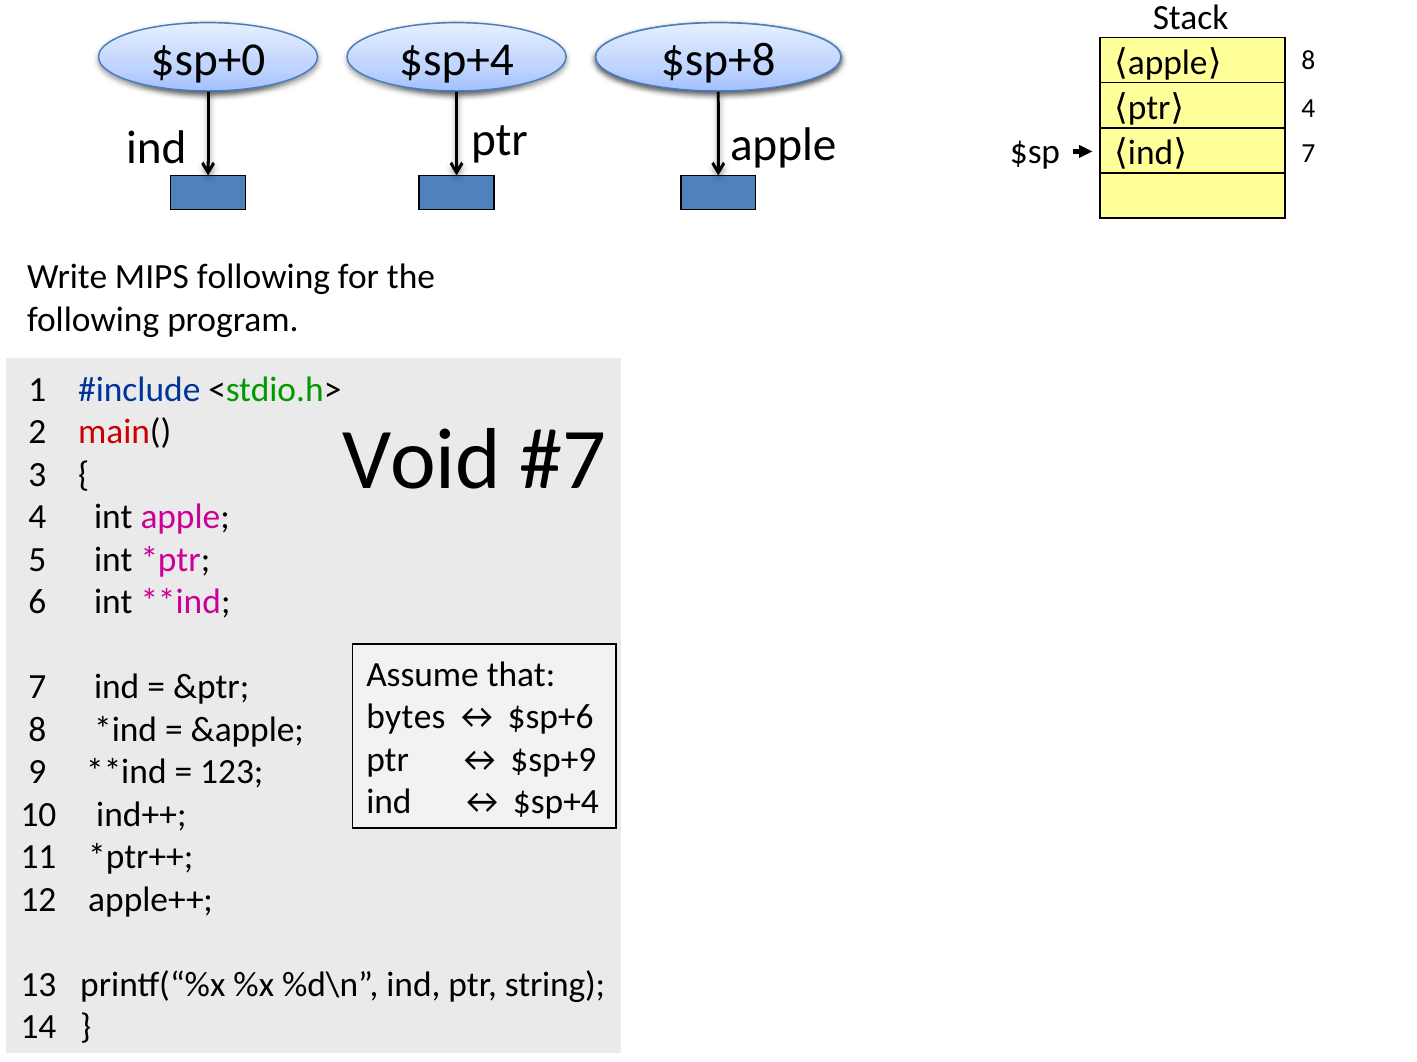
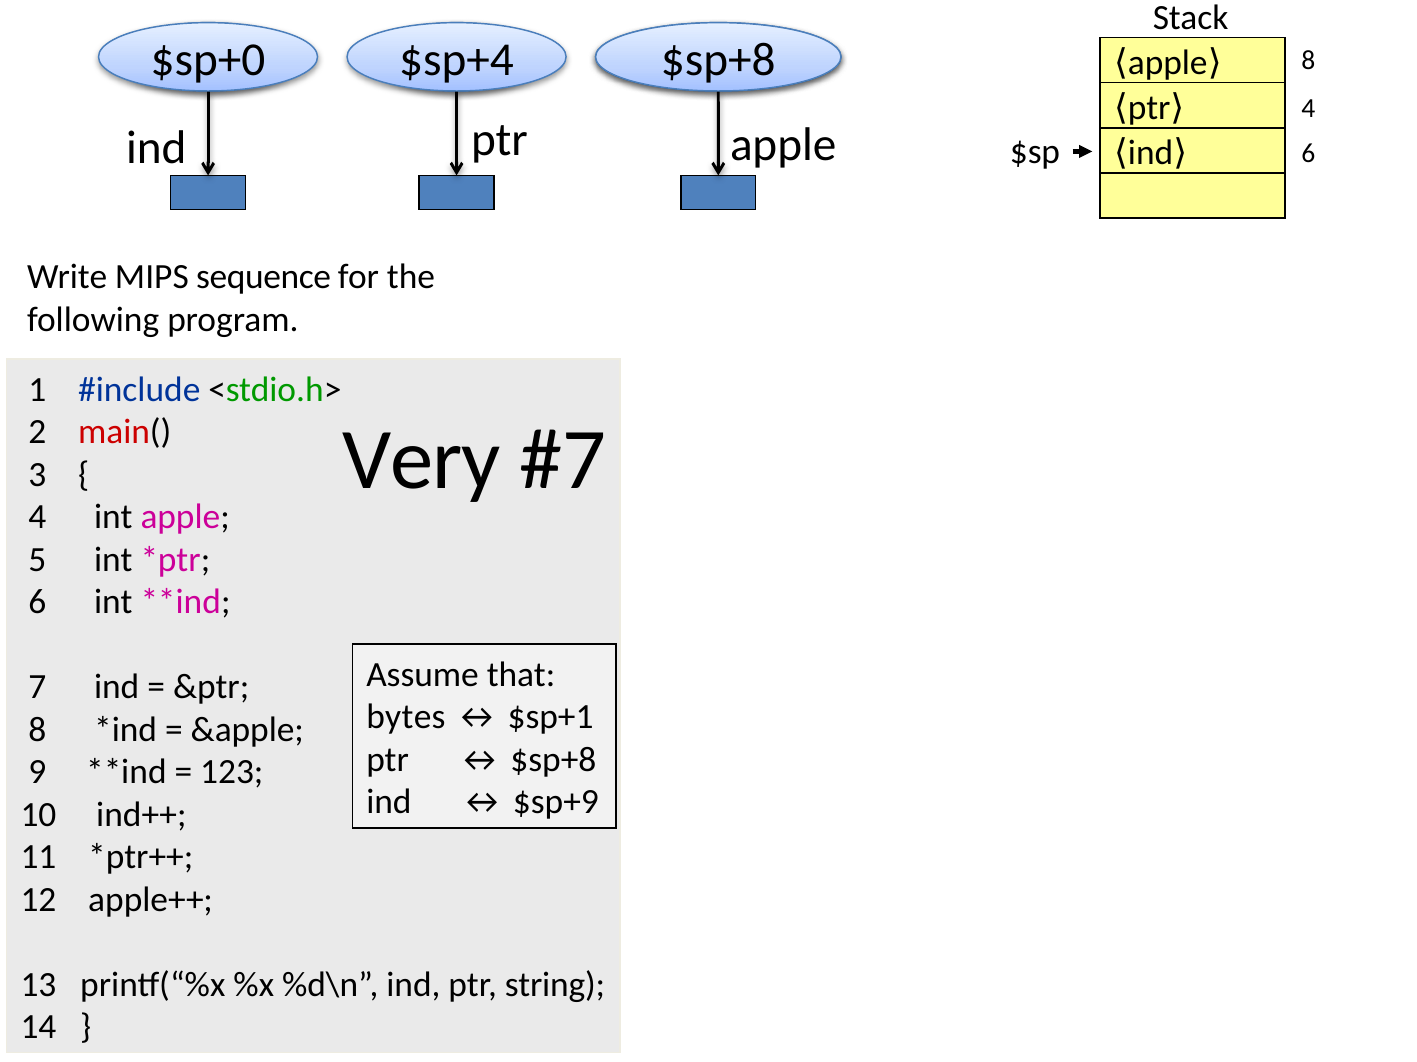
$sp 7: 7 -> 6
MIPS following: following -> sequence
Void: Void -> Very
$sp+6: $sp+6 -> $sp+1
$sp+9 at (553, 760): $sp+9 -> $sp+8
$sp+4 at (556, 803): $sp+4 -> $sp+9
